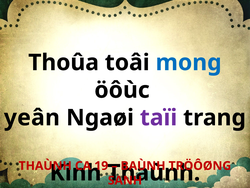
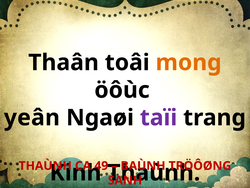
Thoûa: Thoûa -> Thaân
mong colour: blue -> orange
19: 19 -> 49
